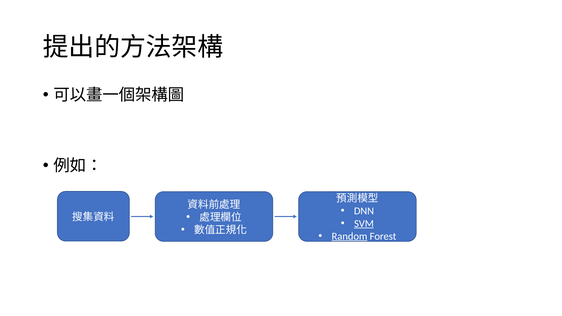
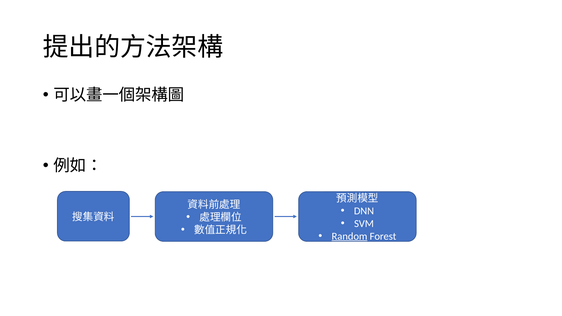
SVM underline: present -> none
